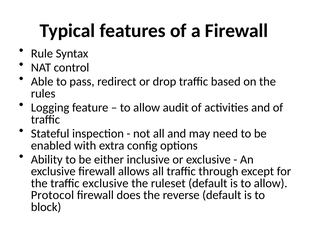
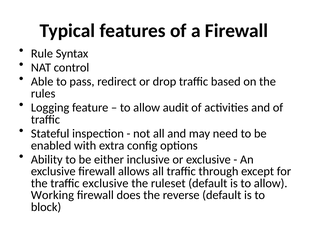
Protocol: Protocol -> Working
